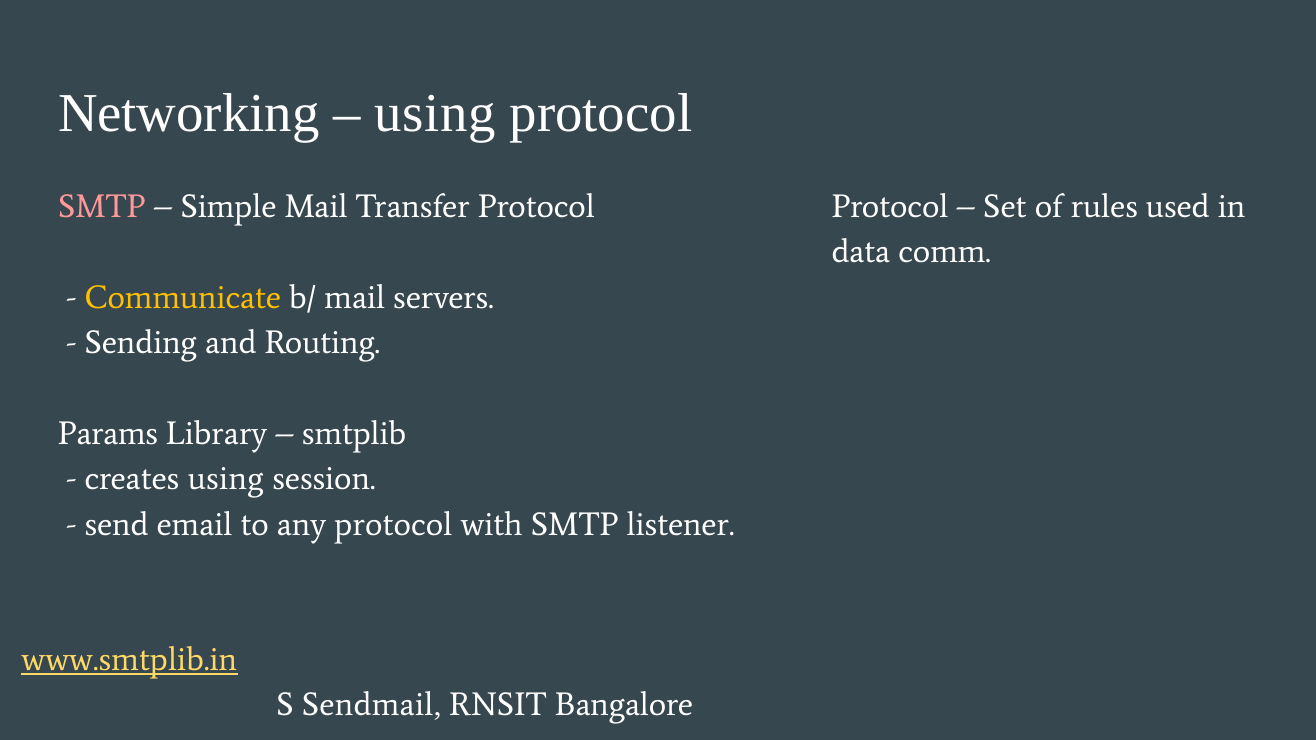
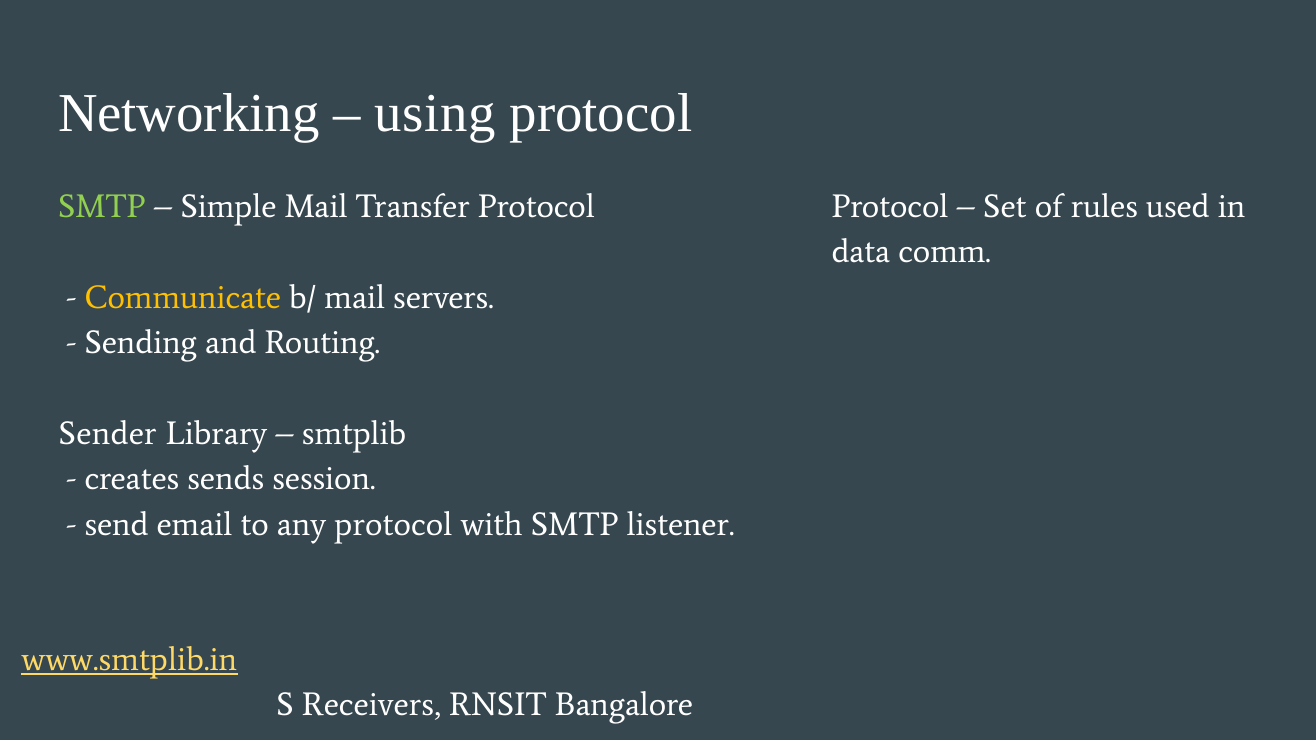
SMTP at (102, 207) colour: pink -> light green
Params: Params -> Sender
creates using: using -> sends
Sendmail: Sendmail -> Receivers
